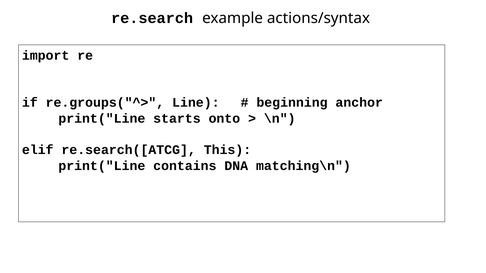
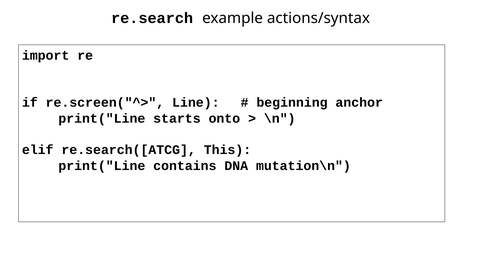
re.groups("^>: re.groups("^> -> re.screen("^>
matching\n: matching\n -> mutation\n
